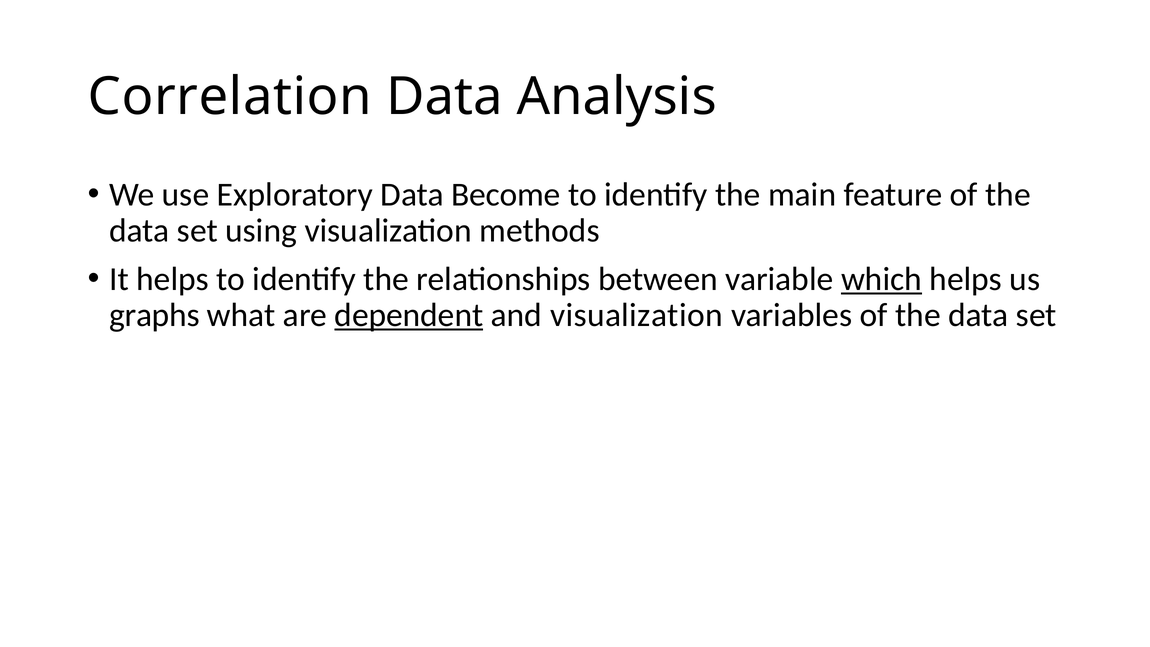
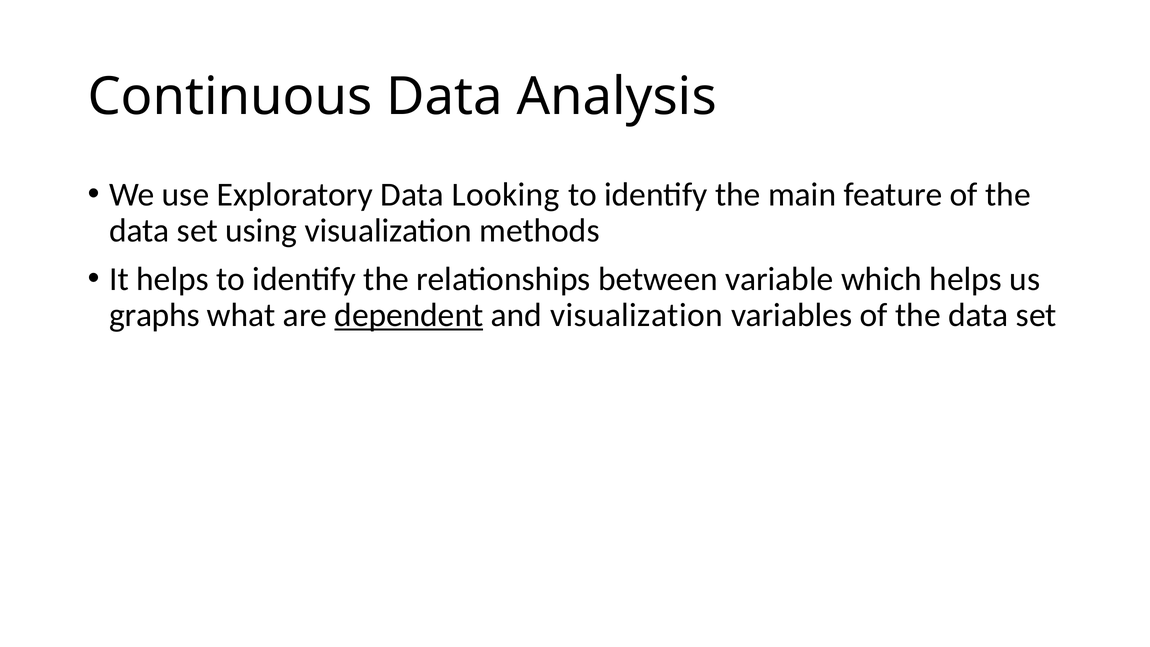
Correlation: Correlation -> Continuous
Become: Become -> Looking
which underline: present -> none
